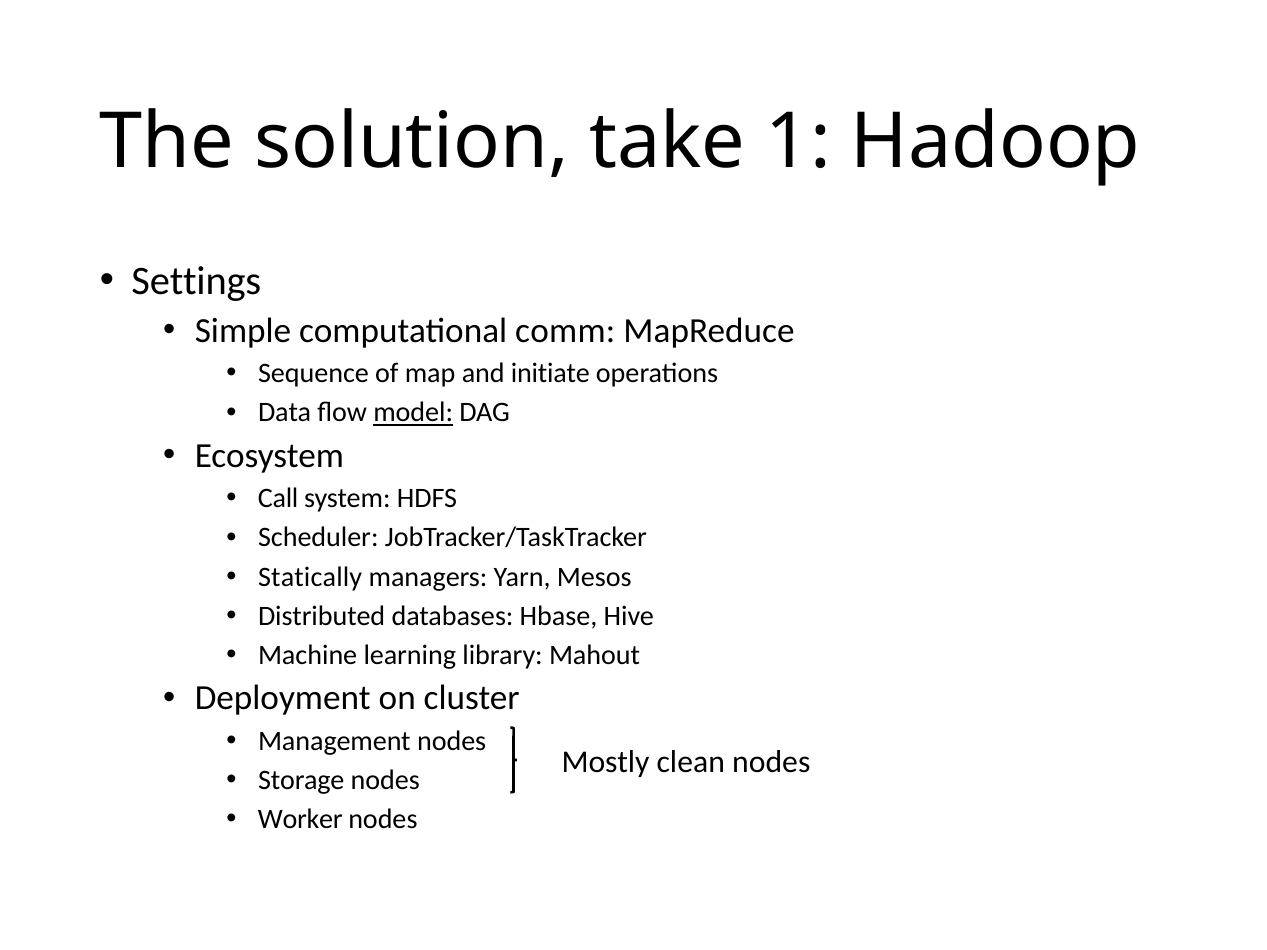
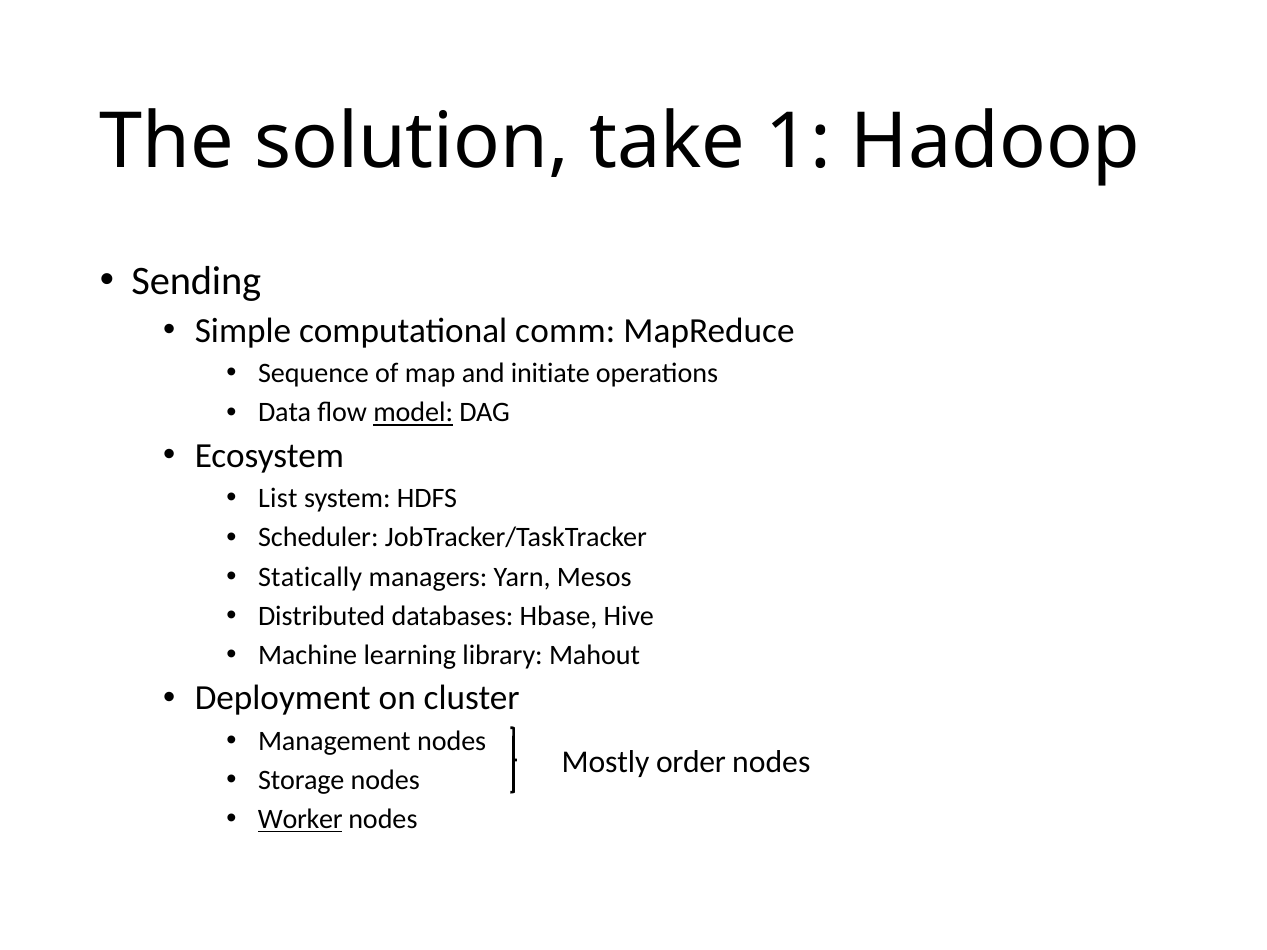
Settings: Settings -> Sending
Call: Call -> List
clean: clean -> order
Worker underline: none -> present
